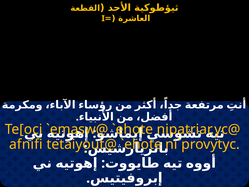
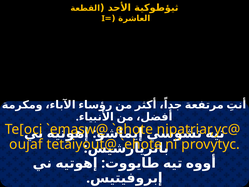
afnifi: afnifi -> oujaf
